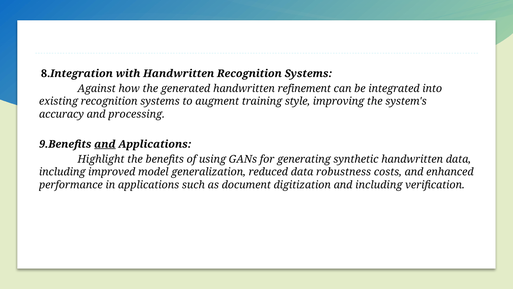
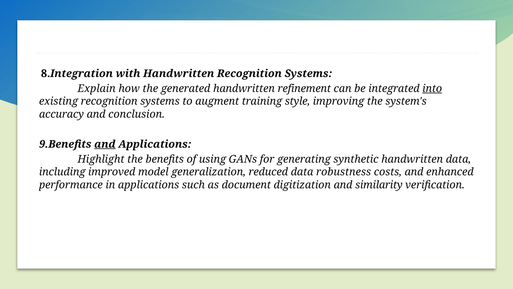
Against: Against -> Explain
into underline: none -> present
processing: processing -> conclusion
and including: including -> similarity
